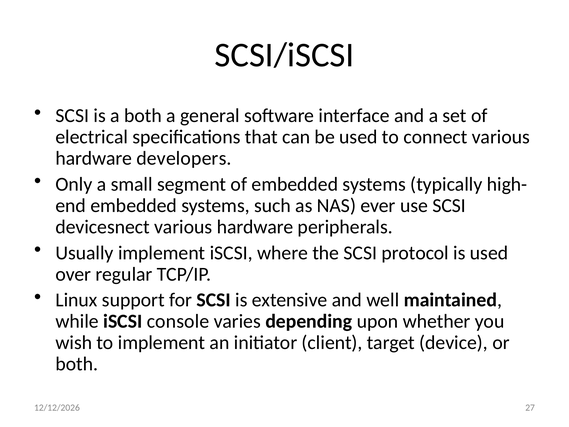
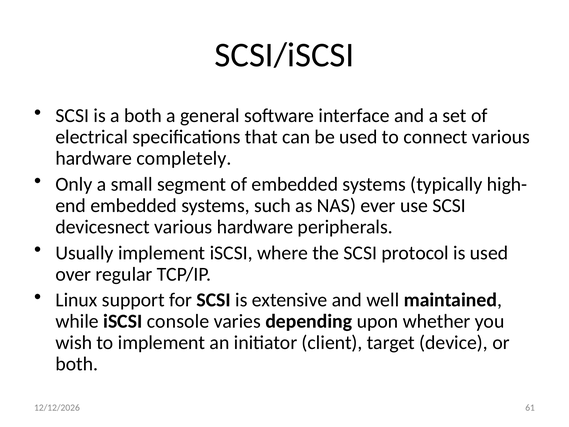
developers: developers -> completely
27: 27 -> 61
